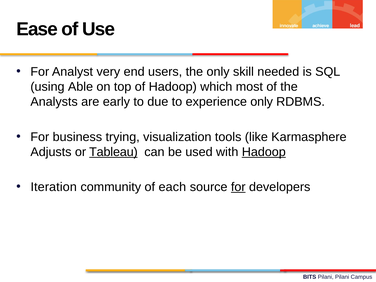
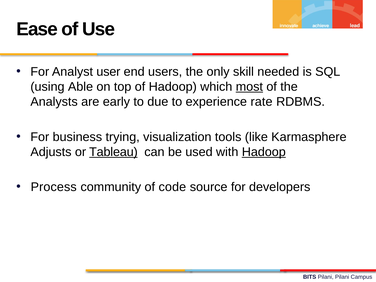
very: very -> user
most underline: none -> present
experience only: only -> rate
Iteration: Iteration -> Process
each: each -> code
for at (238, 187) underline: present -> none
